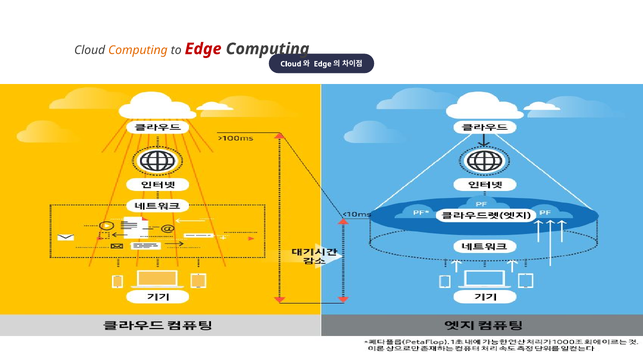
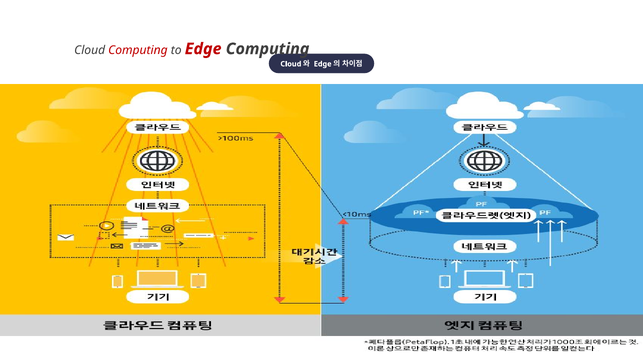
Computing at (138, 50) colour: orange -> red
